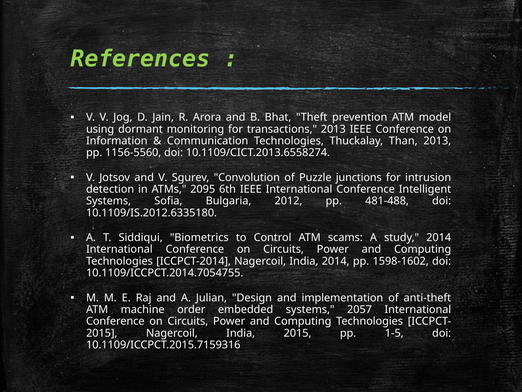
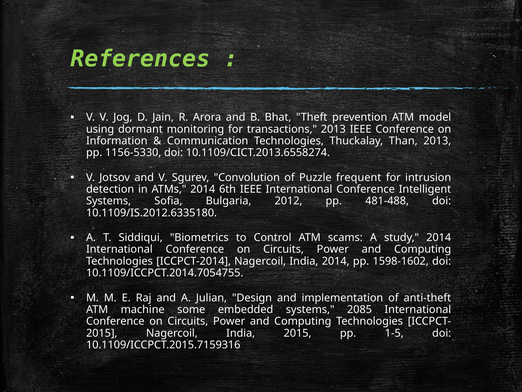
1156-5560: 1156-5560 -> 1156-5330
junctions: junctions -> frequent
ATMs 2095: 2095 -> 2014
order: order -> some
2057: 2057 -> 2085
